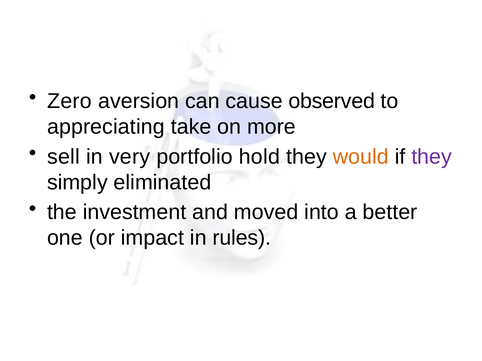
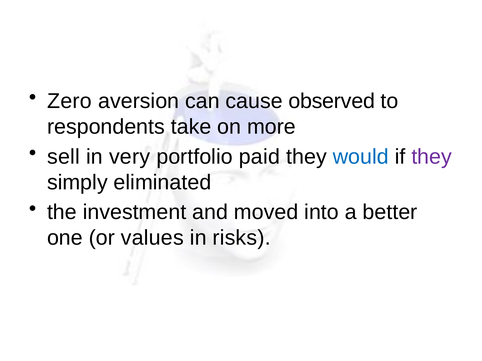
appreciating: appreciating -> respondents
hold: hold -> paid
would colour: orange -> blue
impact: impact -> values
rules: rules -> risks
